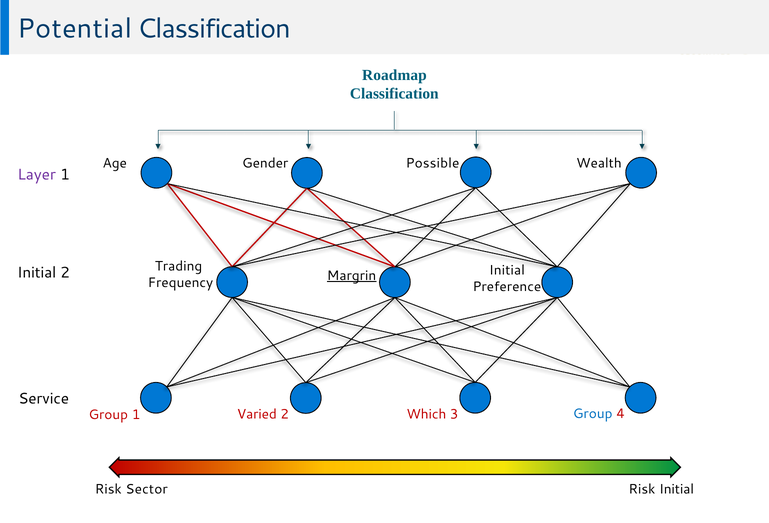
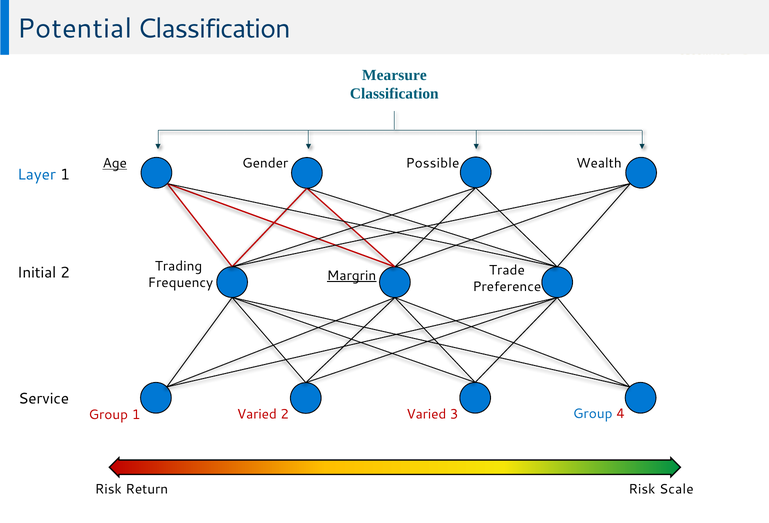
Roadmap: Roadmap -> Mearsure
Age underline: none -> present
Layer colour: purple -> blue
Initial at (507, 270): Initial -> Trade
2 Which: Which -> Varied
Sector: Sector -> Return
Risk Initial: Initial -> Scale
